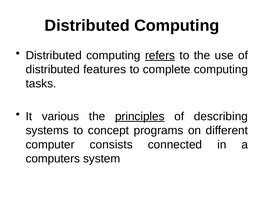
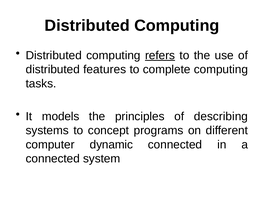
various: various -> models
principles underline: present -> none
consists: consists -> dynamic
computers at (53, 159): computers -> connected
